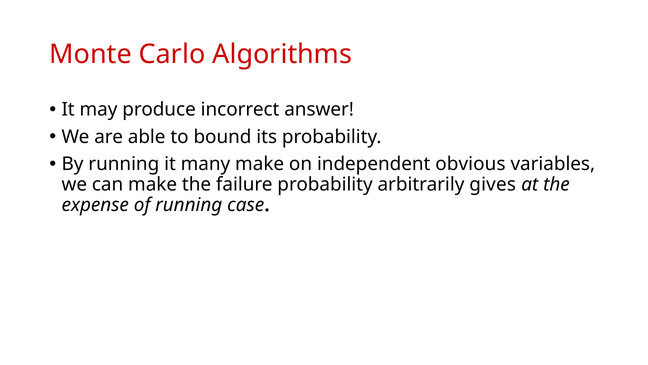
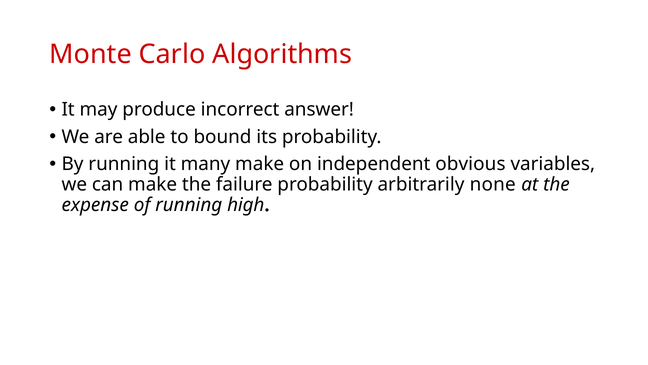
gives: gives -> none
case: case -> high
